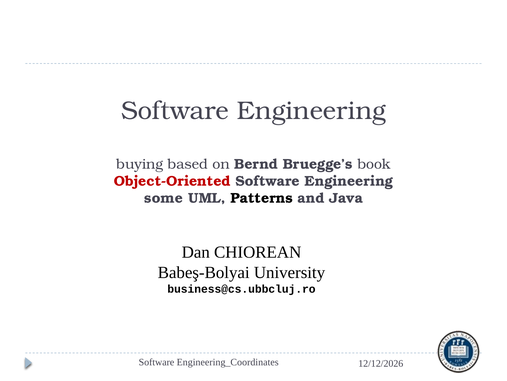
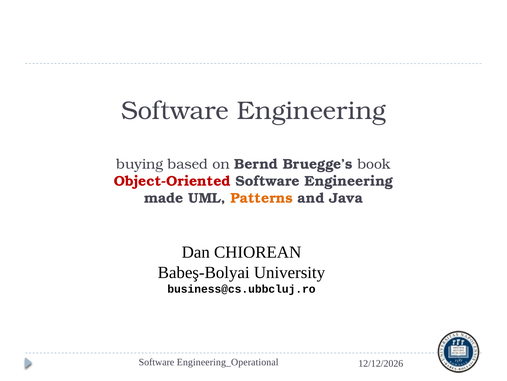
some: some -> made
Patterns colour: black -> orange
Engineering_Coordinates: Engineering_Coordinates -> Engineering_Operational
